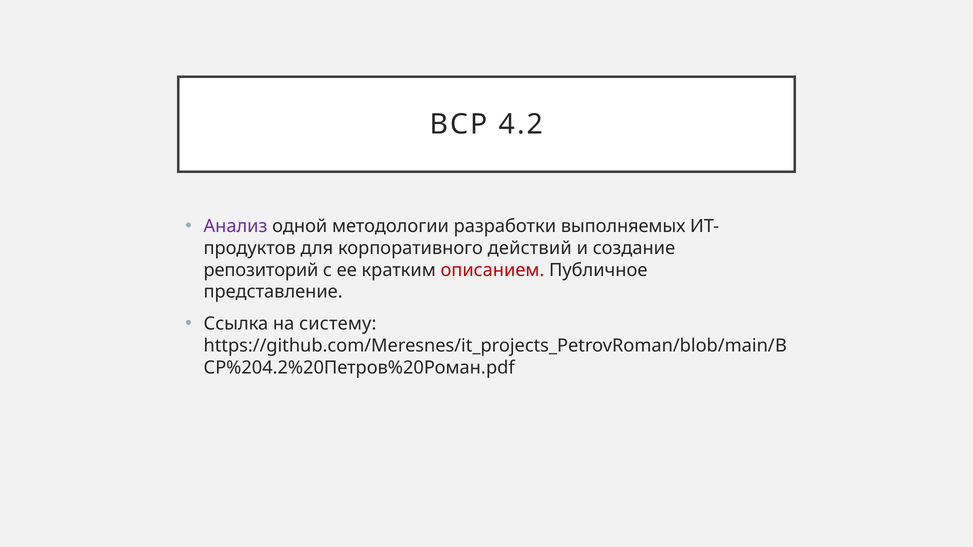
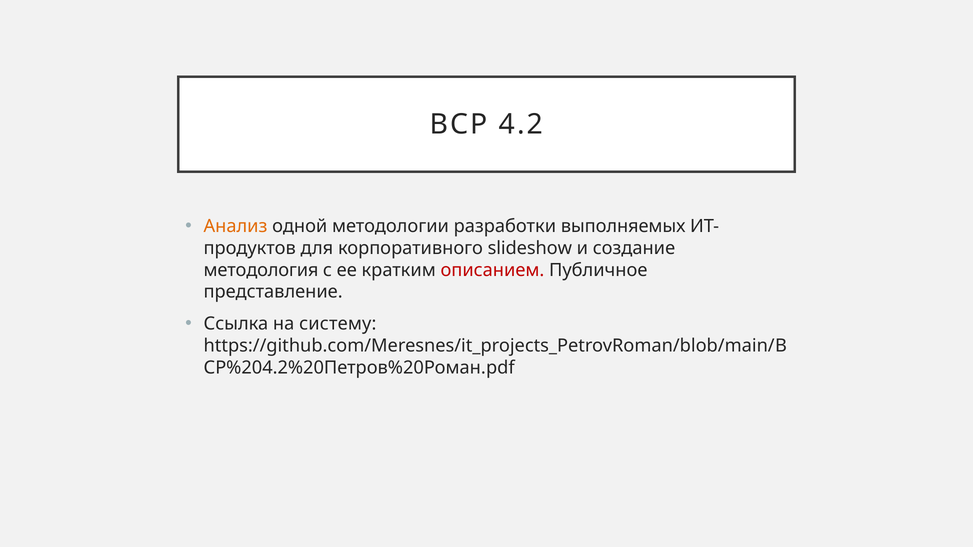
Анализ colour: purple -> orange
действий: действий -> slideshow
репозиторий: репозиторий -> методология
